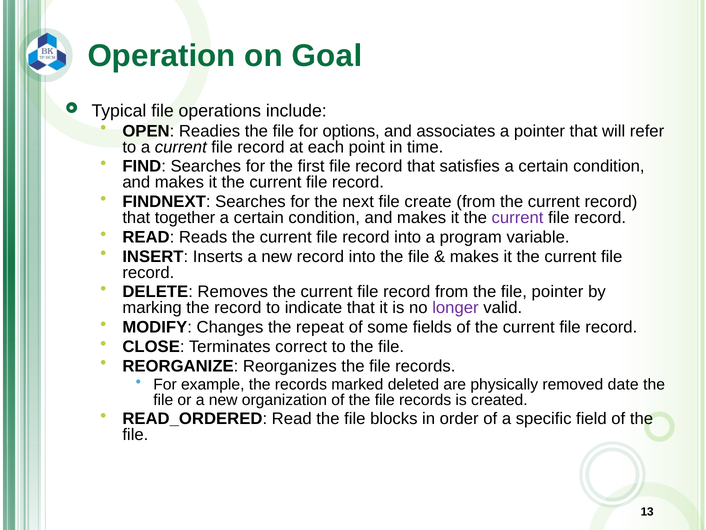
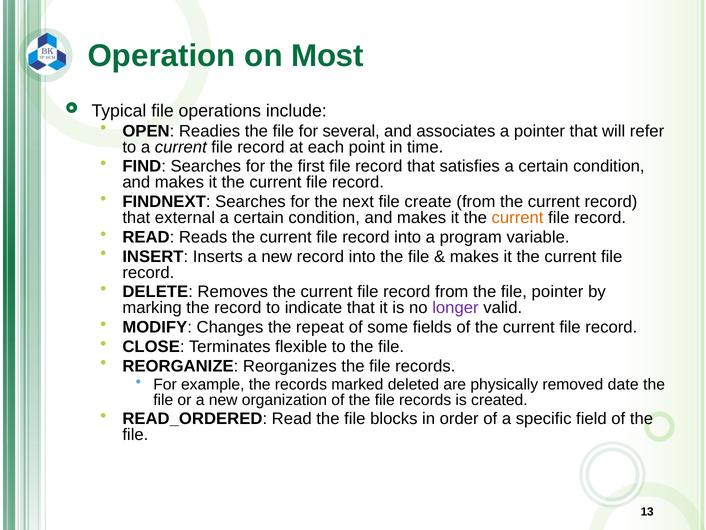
Goal: Goal -> Most
options: options -> several
together: together -> external
current at (518, 218) colour: purple -> orange
correct: correct -> flexible
